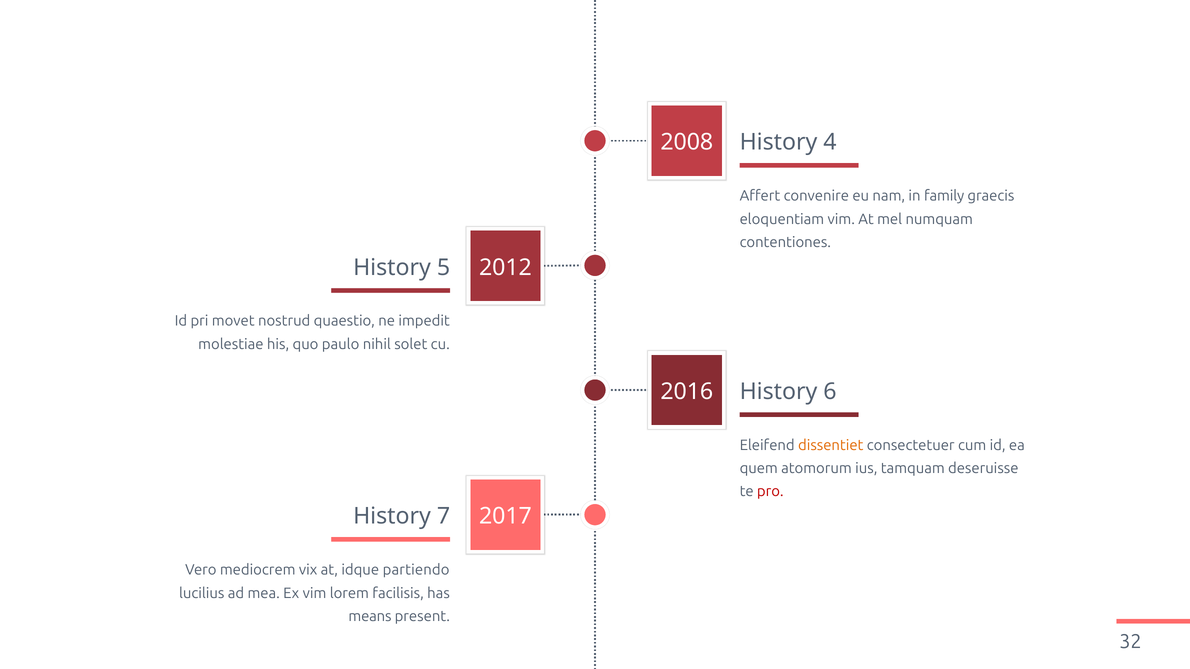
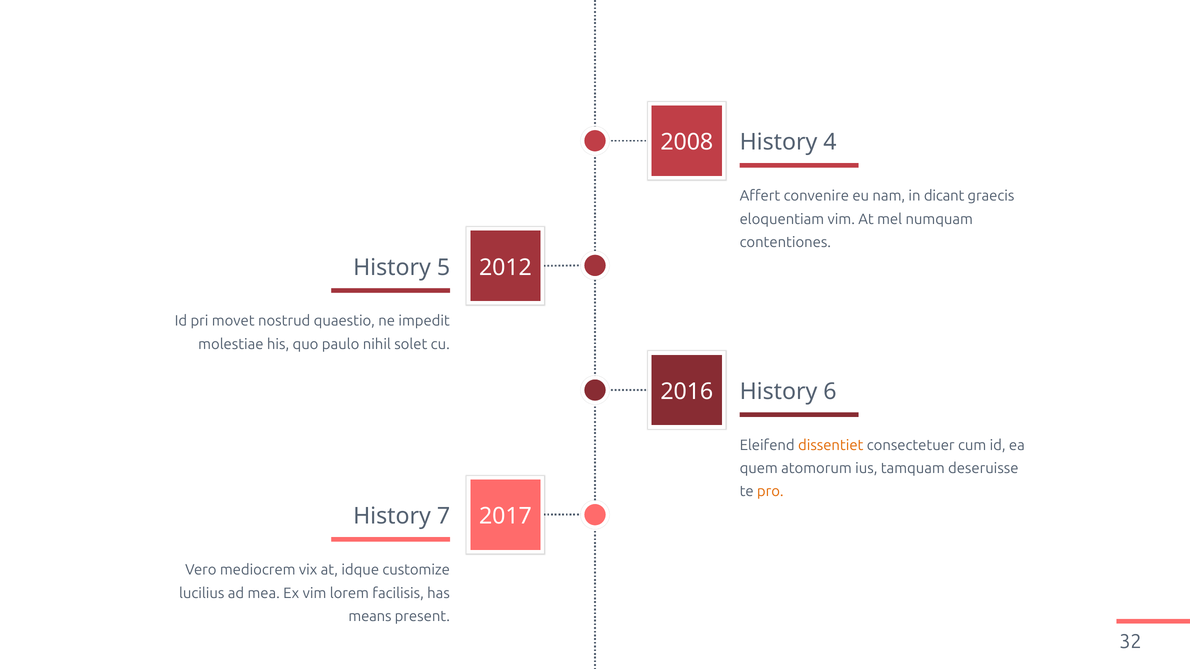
family: family -> dicant
pro colour: red -> orange
partiendo: partiendo -> customize
